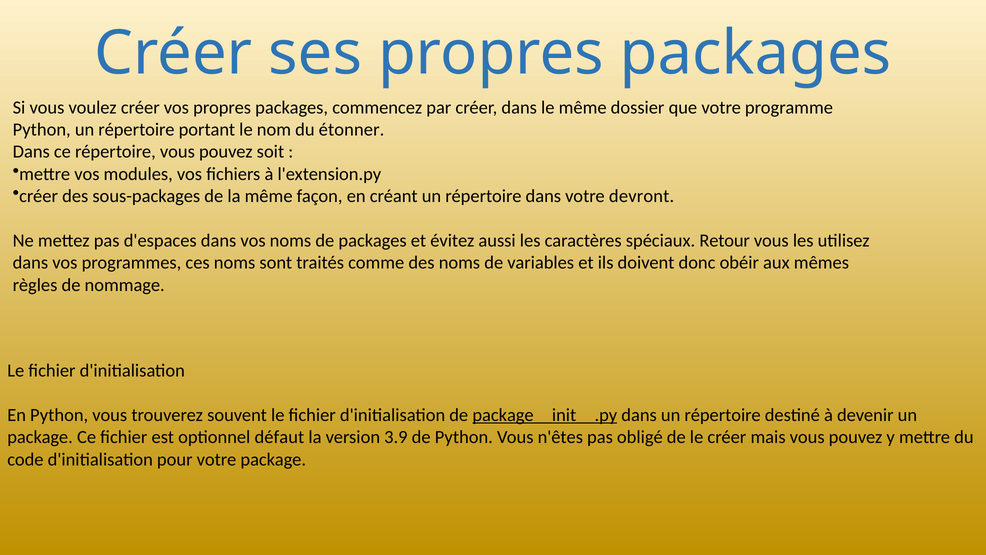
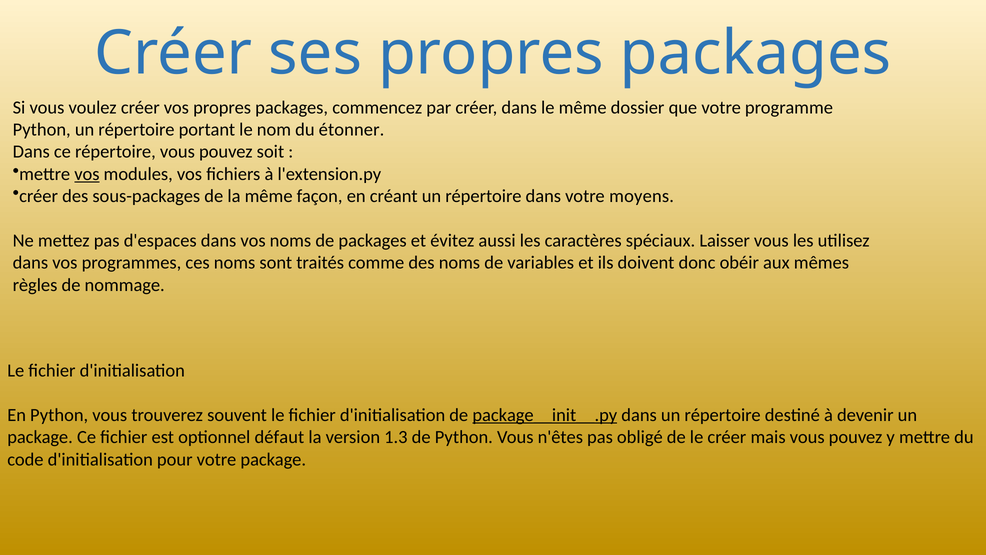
vos at (87, 174) underline: none -> present
devront: devront -> moyens
Retour: Retour -> Laisser
3.9: 3.9 -> 1.3
